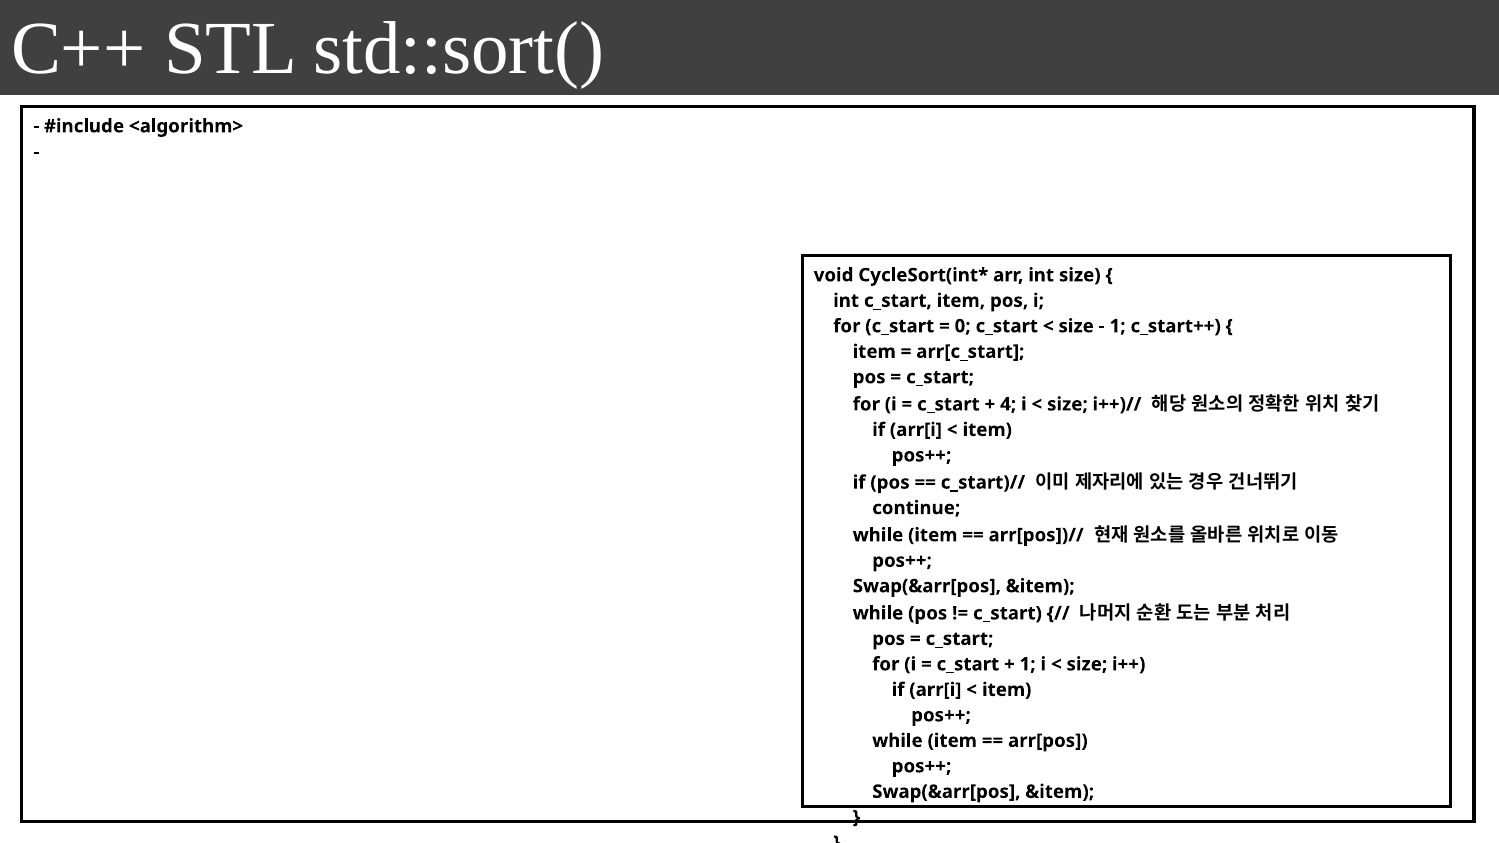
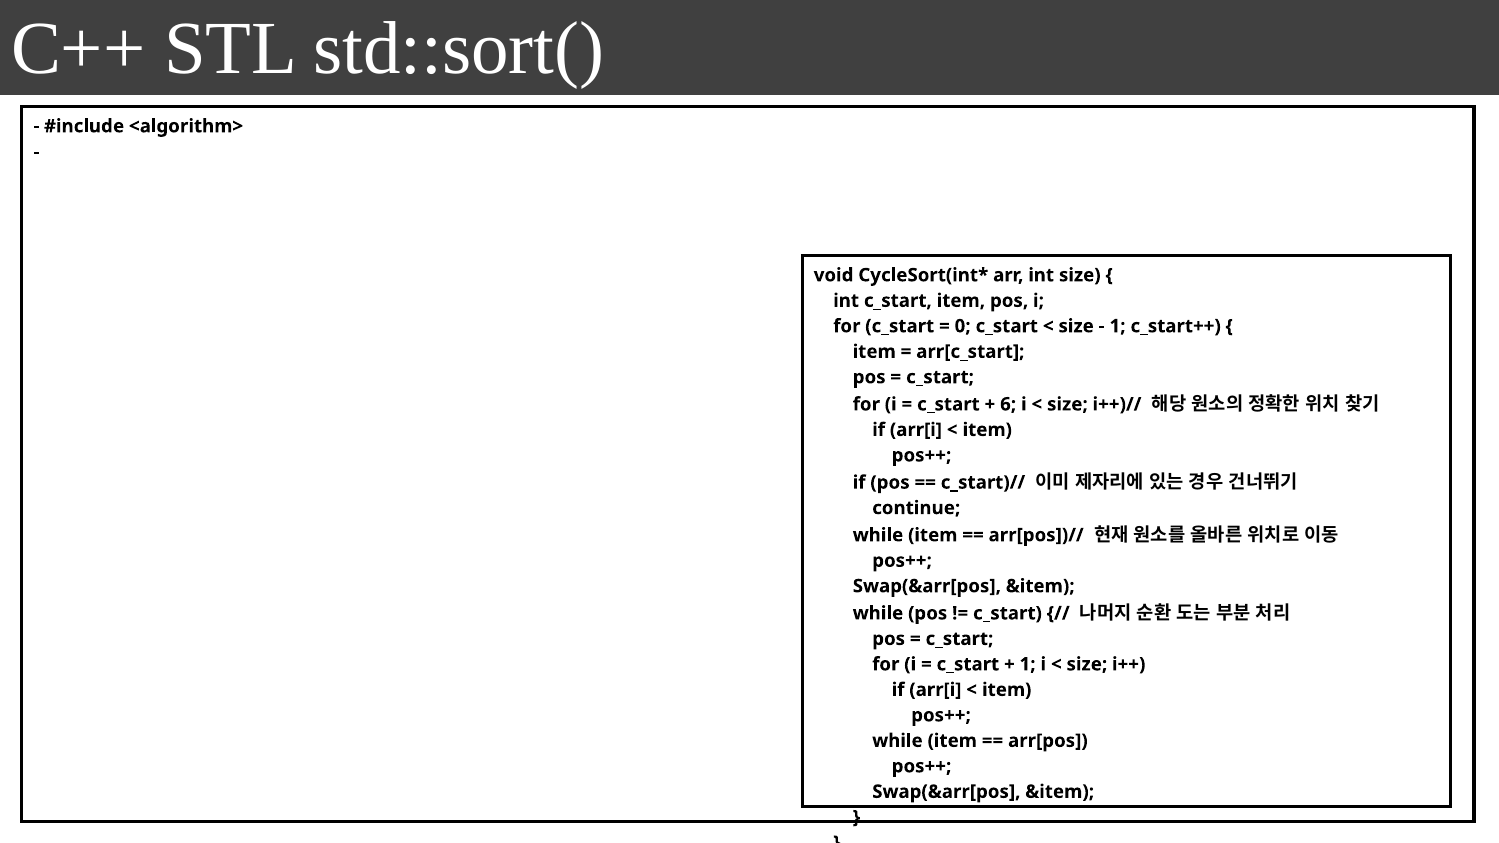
4: 4 -> 6
